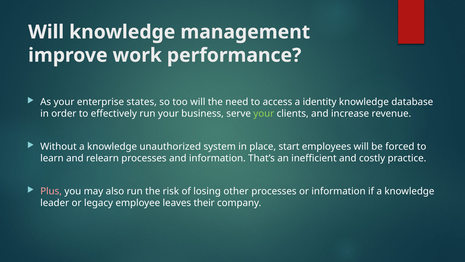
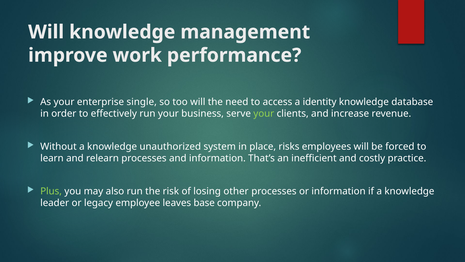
states: states -> single
start: start -> risks
Plus colour: pink -> light green
their: their -> base
